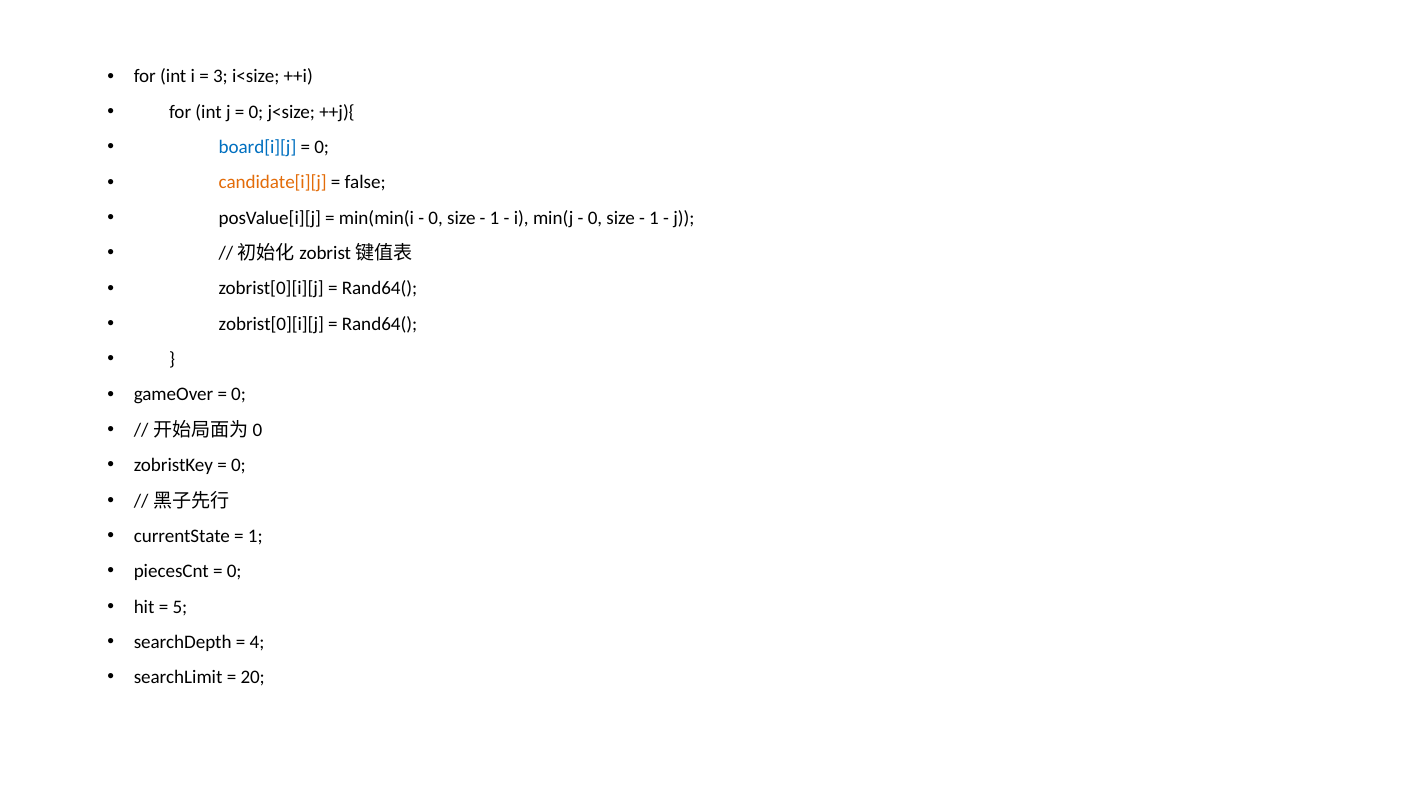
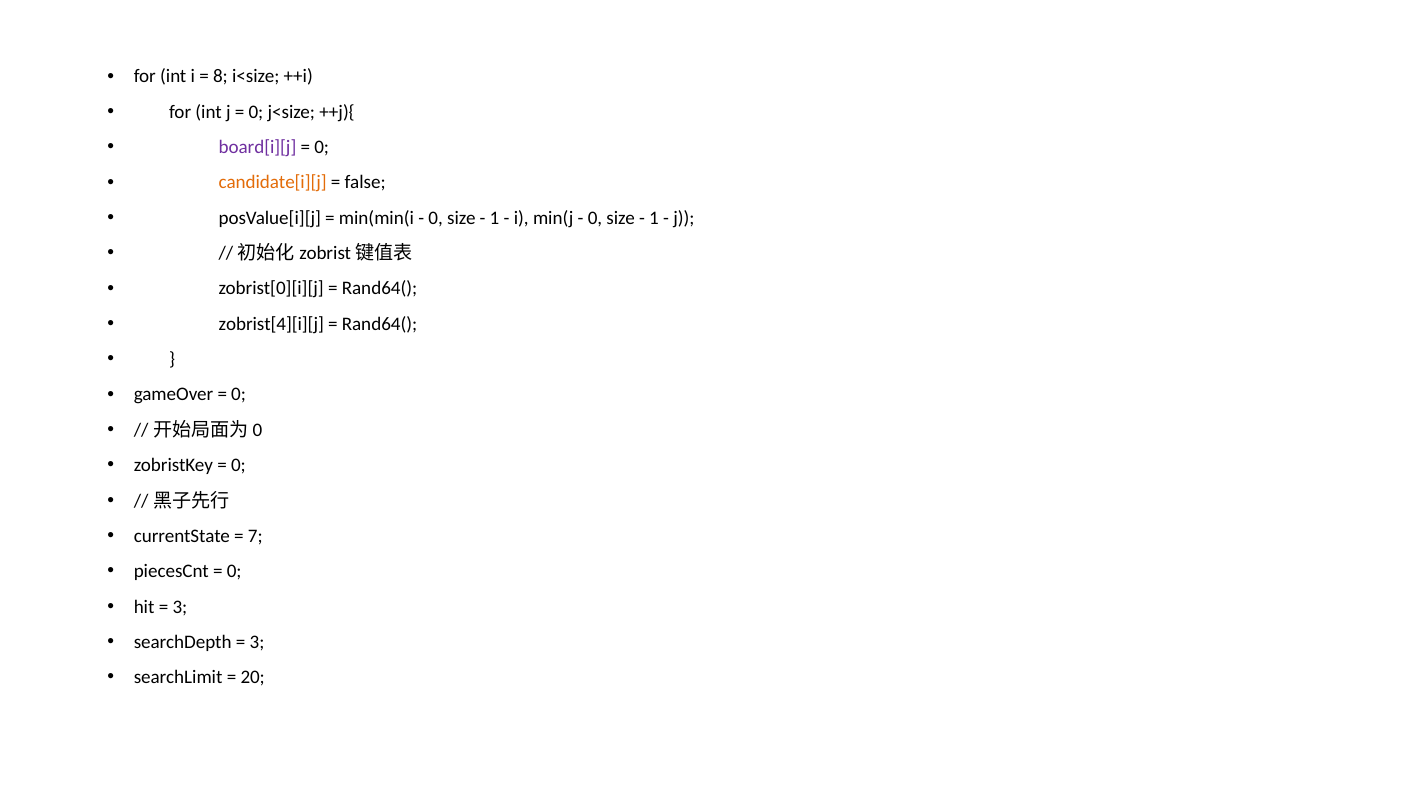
3: 3 -> 8
board[i][j colour: blue -> purple
zobrist[0][i][j at (271, 324): zobrist[0][i][j -> zobrist[4][i][j
1 at (255, 536): 1 -> 7
5 at (180, 606): 5 -> 3
4 at (257, 642): 4 -> 3
